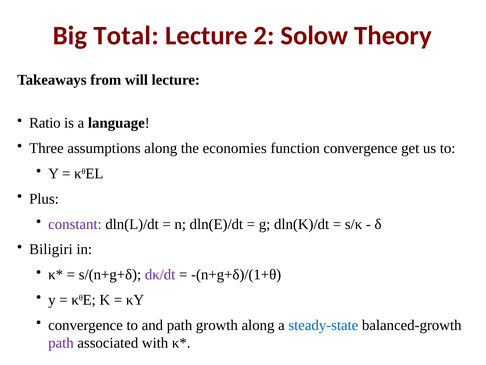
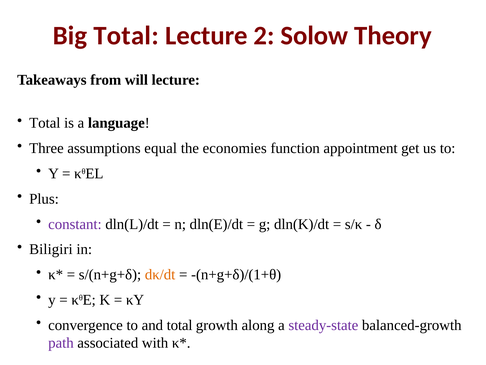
Ratio at (45, 123): Ratio -> Total
assumptions along: along -> equal
function convergence: convergence -> appointment
dκ/dt colour: purple -> orange
and path: path -> total
steady-state colour: blue -> purple
